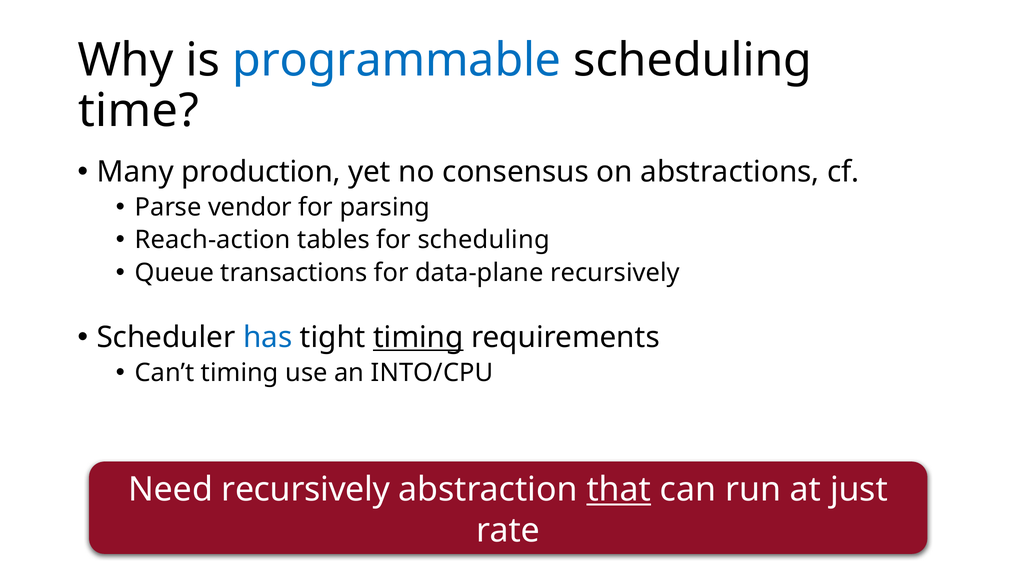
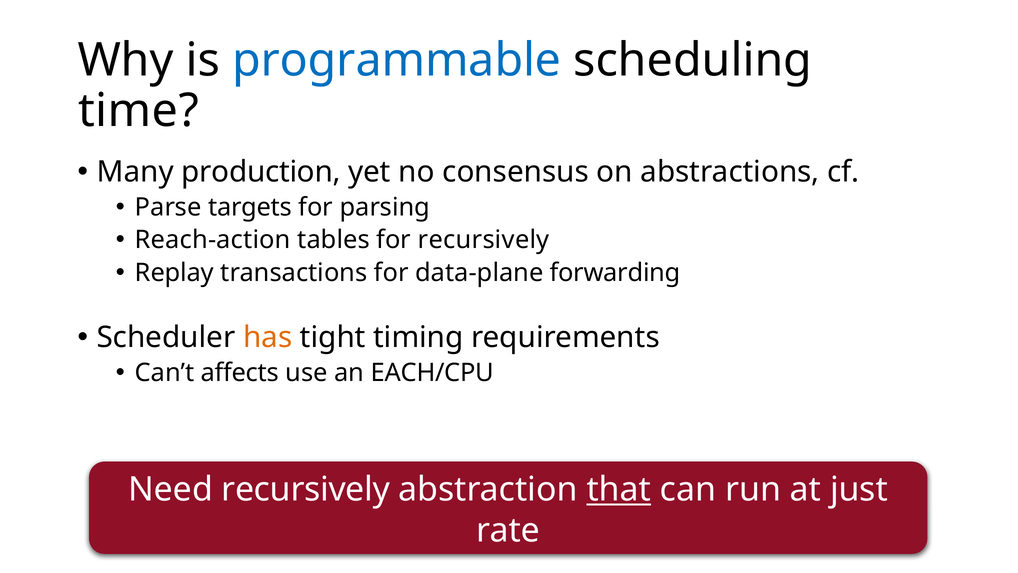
vendor: vendor -> targets
for scheduling: scheduling -> recursively
Queue: Queue -> Replay
data-plane recursively: recursively -> forwarding
has colour: blue -> orange
timing at (418, 337) underline: present -> none
Can’t timing: timing -> affects
INTO/CPU: INTO/CPU -> EACH/CPU
